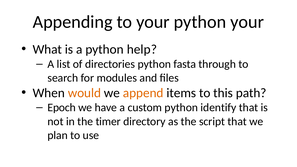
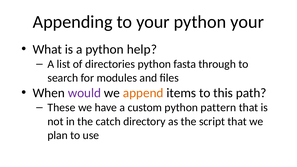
would colour: orange -> purple
Epoch: Epoch -> These
identify: identify -> pattern
timer: timer -> catch
